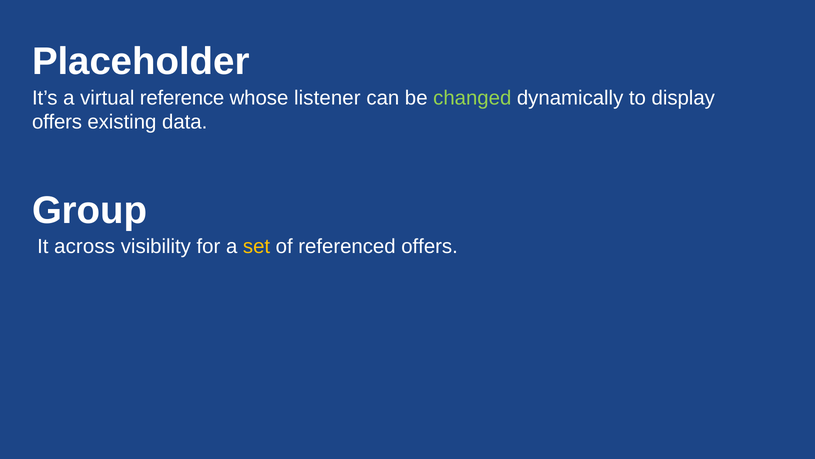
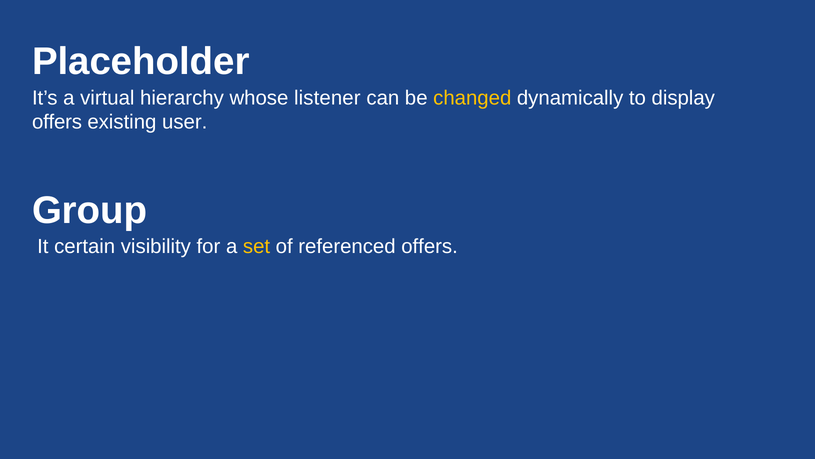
reference: reference -> hierarchy
changed colour: light green -> yellow
data: data -> user
across: across -> certain
